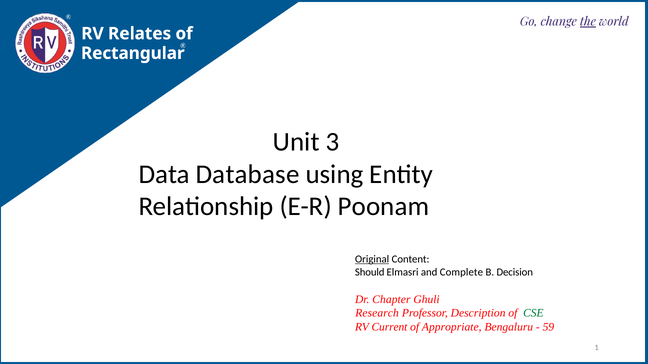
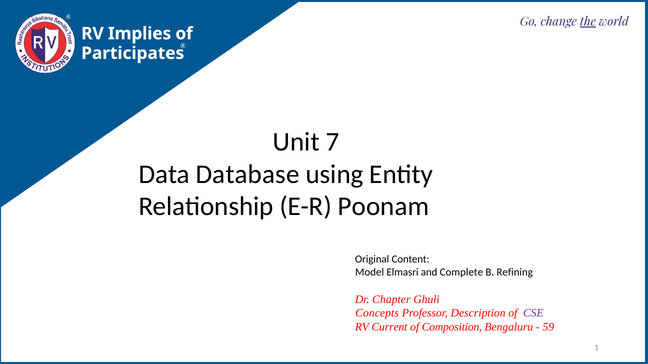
Relates: Relates -> Implies
Rectangular: Rectangular -> Participates
3: 3 -> 7
Original underline: present -> none
Should: Should -> Model
Decision: Decision -> Refining
Research: Research -> Concepts
CSE colour: green -> purple
Appropriate: Appropriate -> Composition
